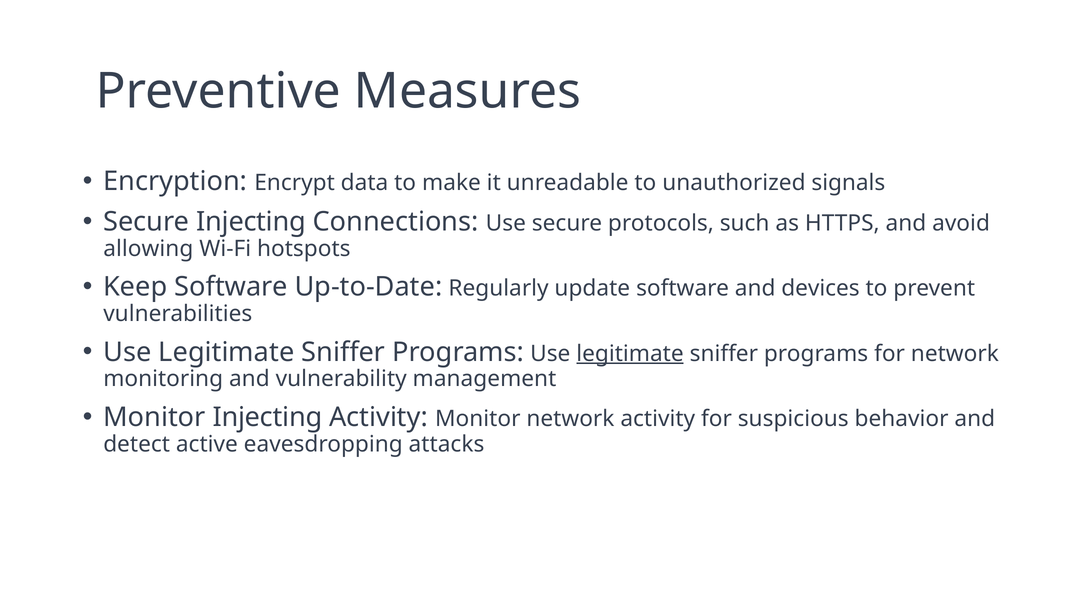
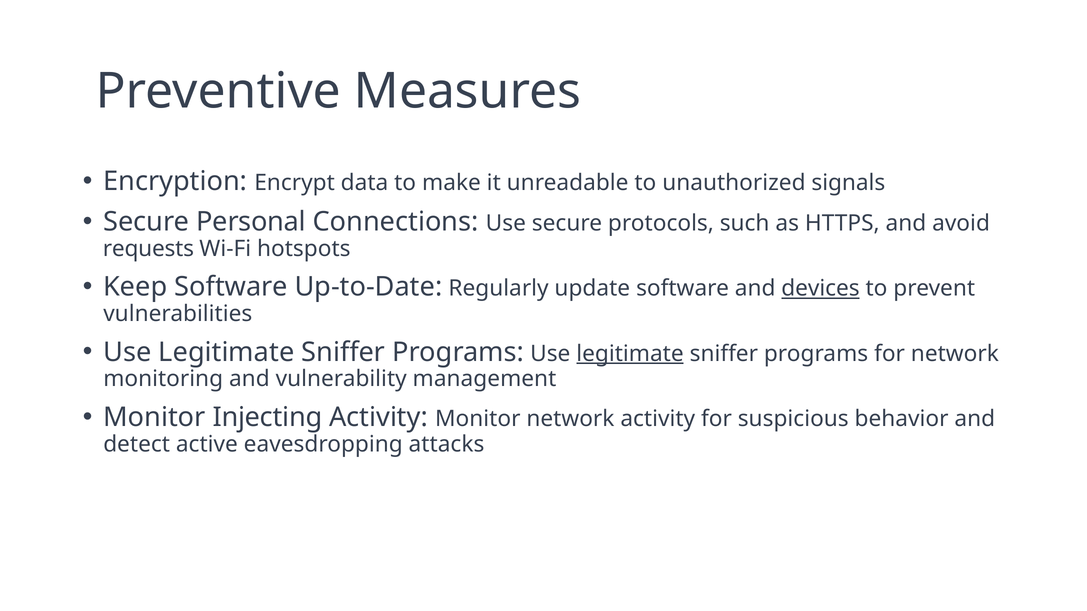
Secure Injecting: Injecting -> Personal
allowing: allowing -> requests
devices underline: none -> present
